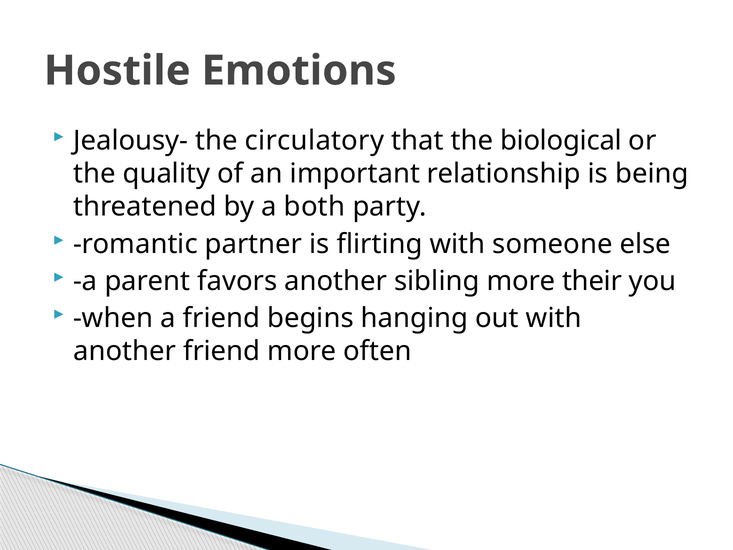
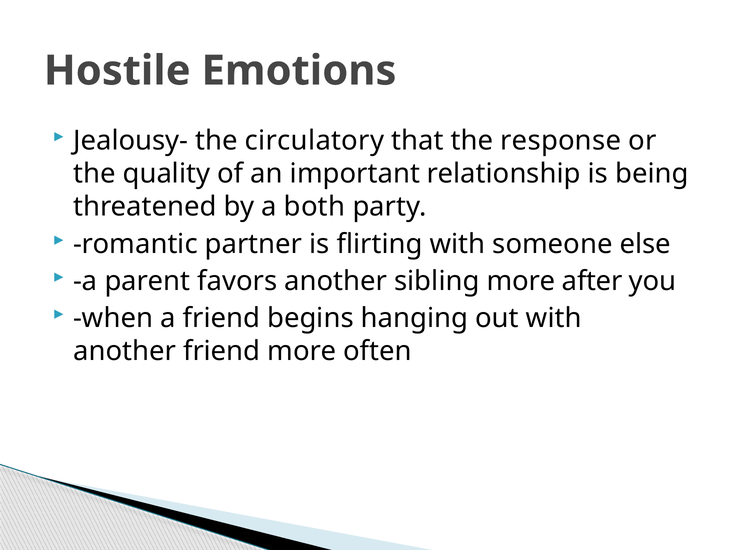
biological: biological -> response
their: their -> after
